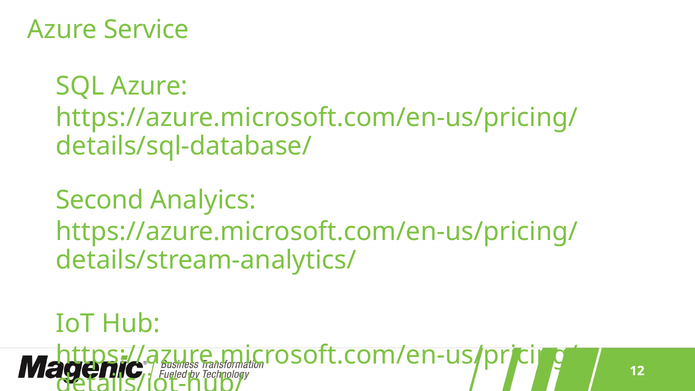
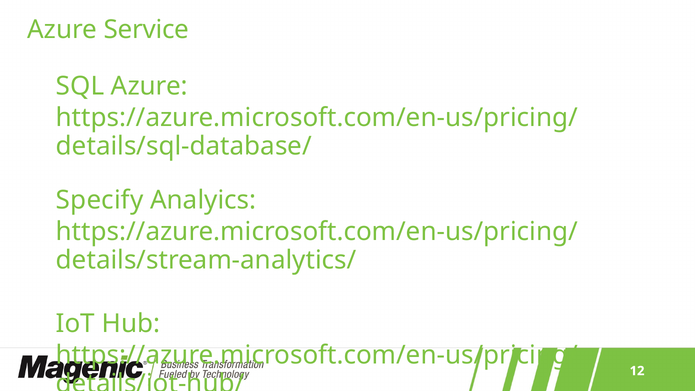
Second: Second -> Specify
